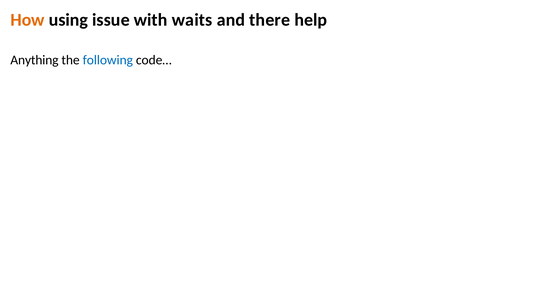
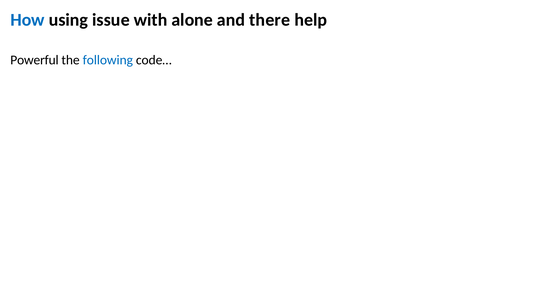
How colour: orange -> blue
waits: waits -> alone
Anything: Anything -> Powerful
